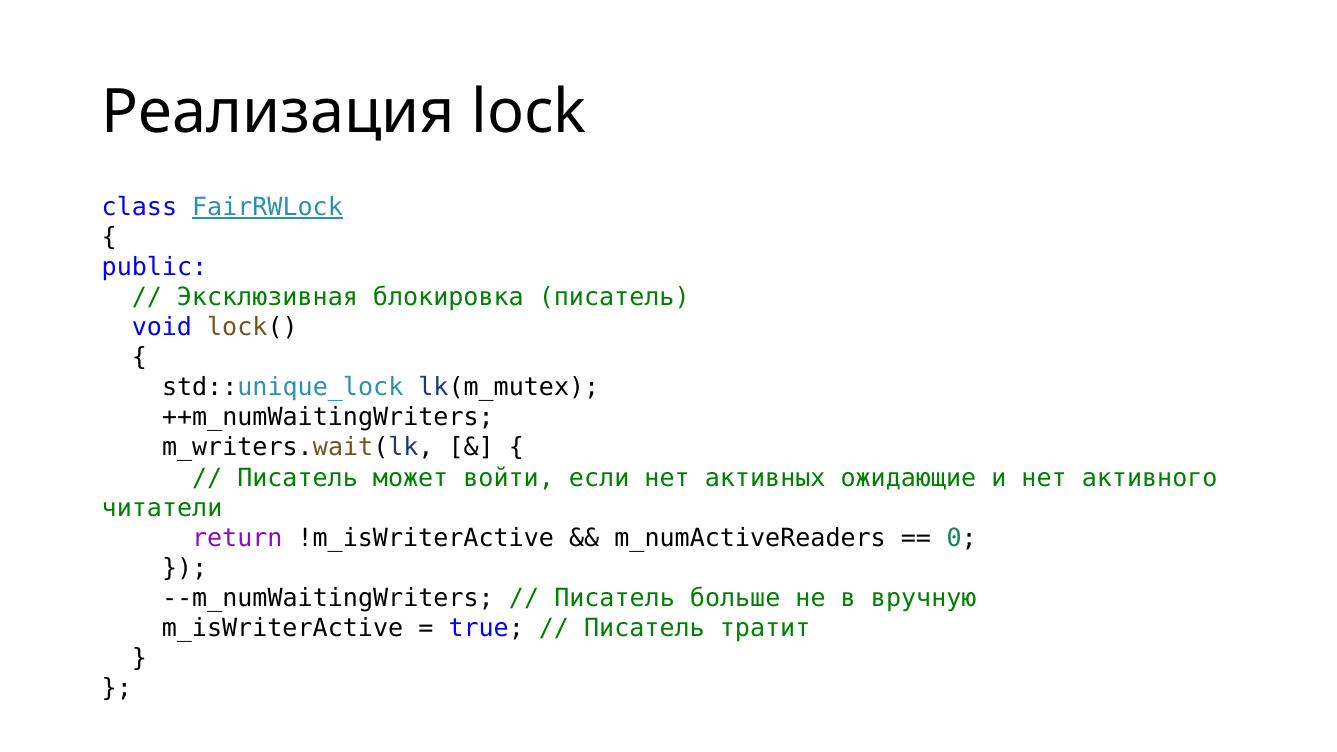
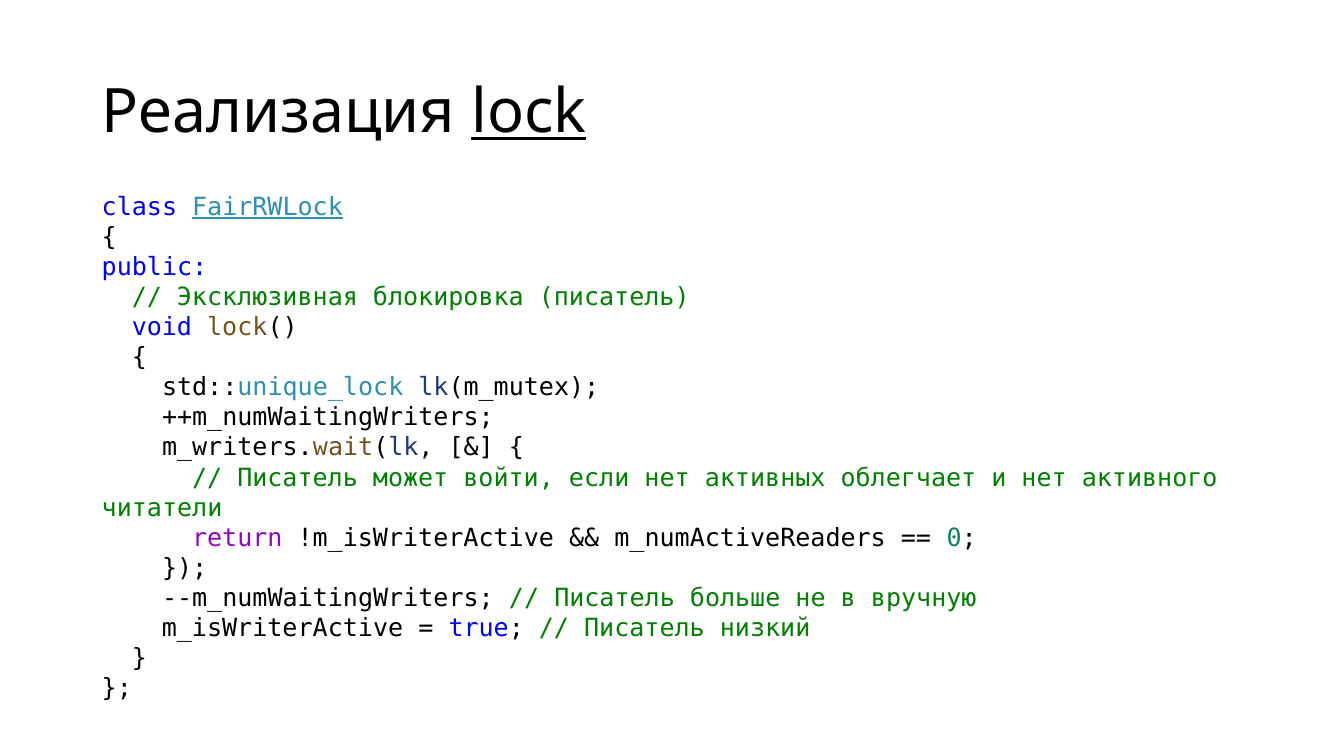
lock underline: none -> present
ожидающие: ожидающие -> облегчает
тратит: тратит -> низкий
